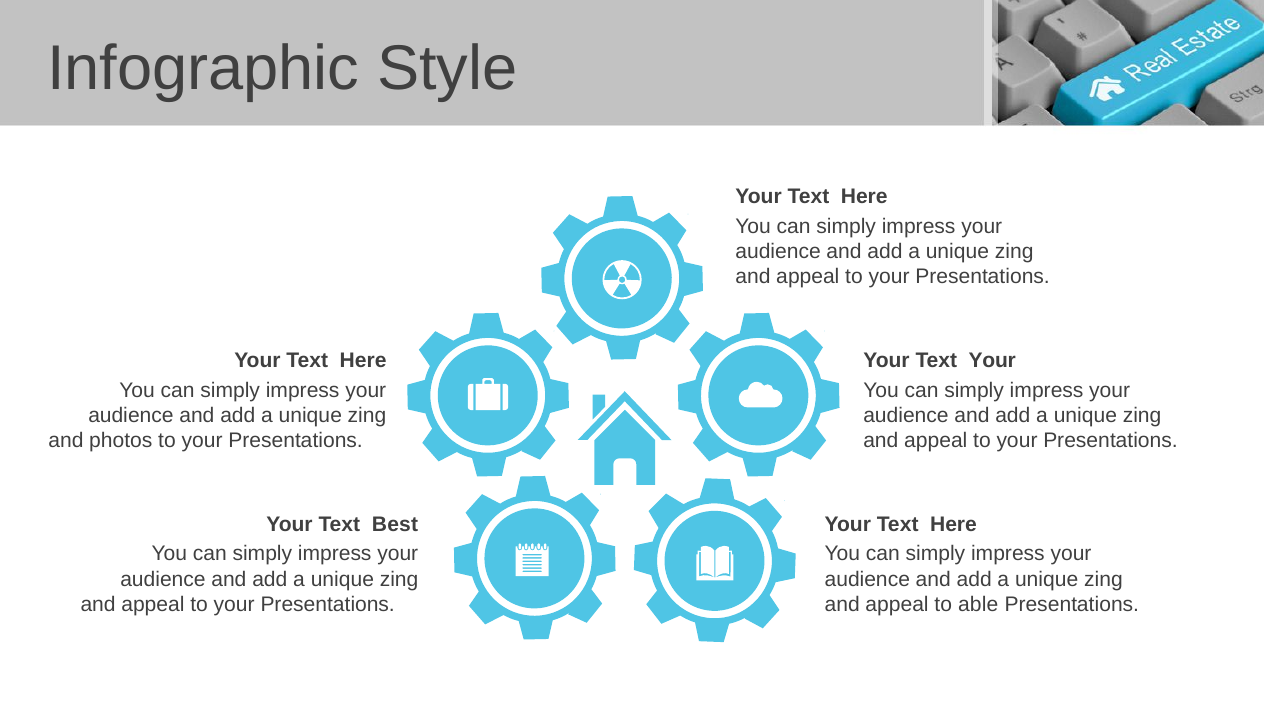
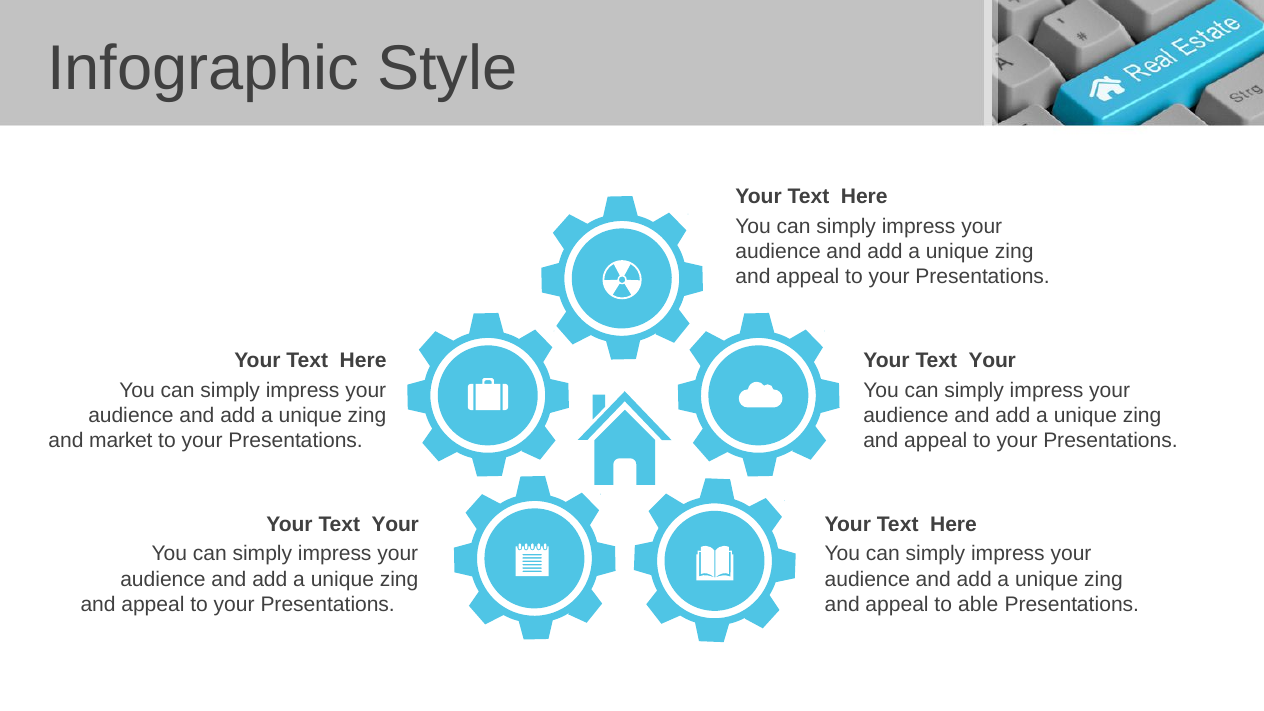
photos: photos -> market
Best at (395, 524): Best -> Your
